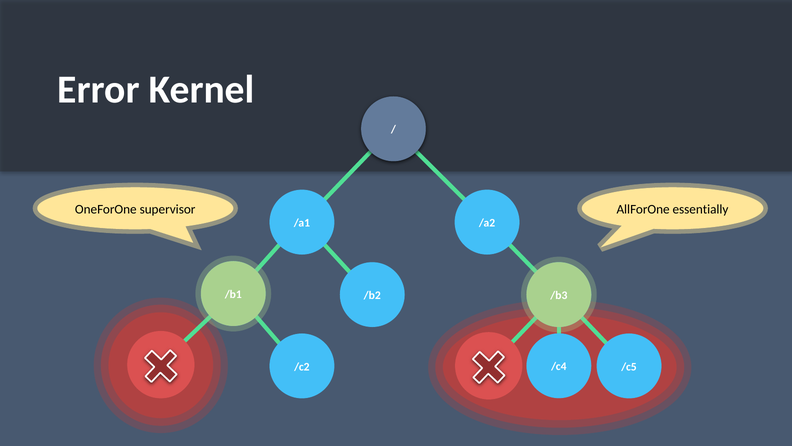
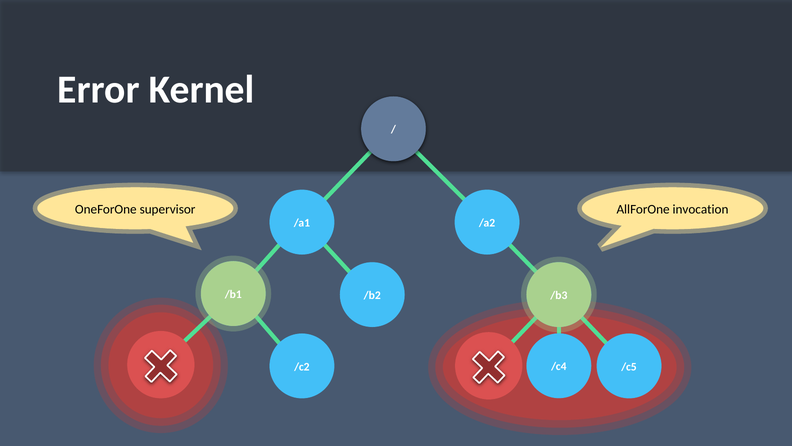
essentially: essentially -> invocation
